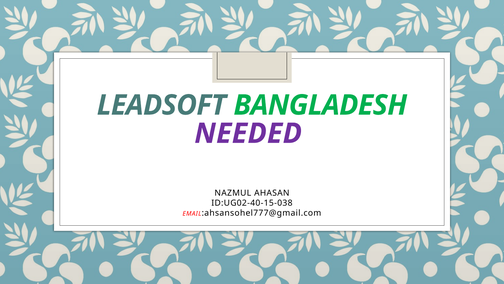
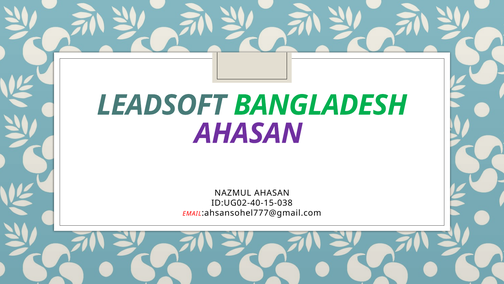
NEEDED at (248, 133): NEEDED -> AHASAN
